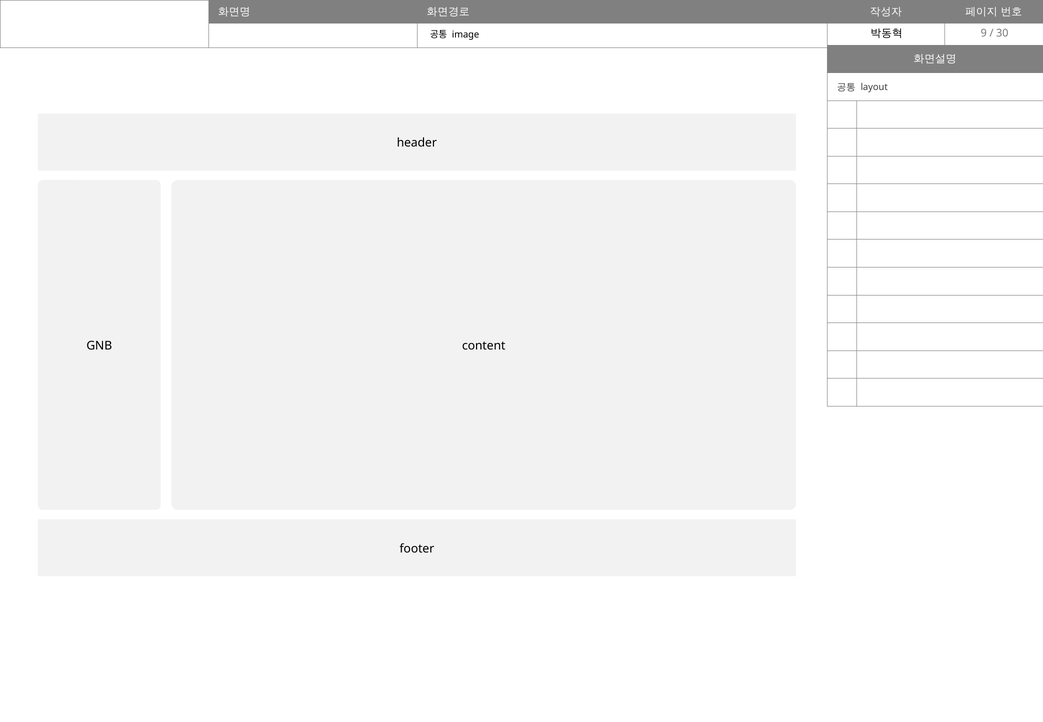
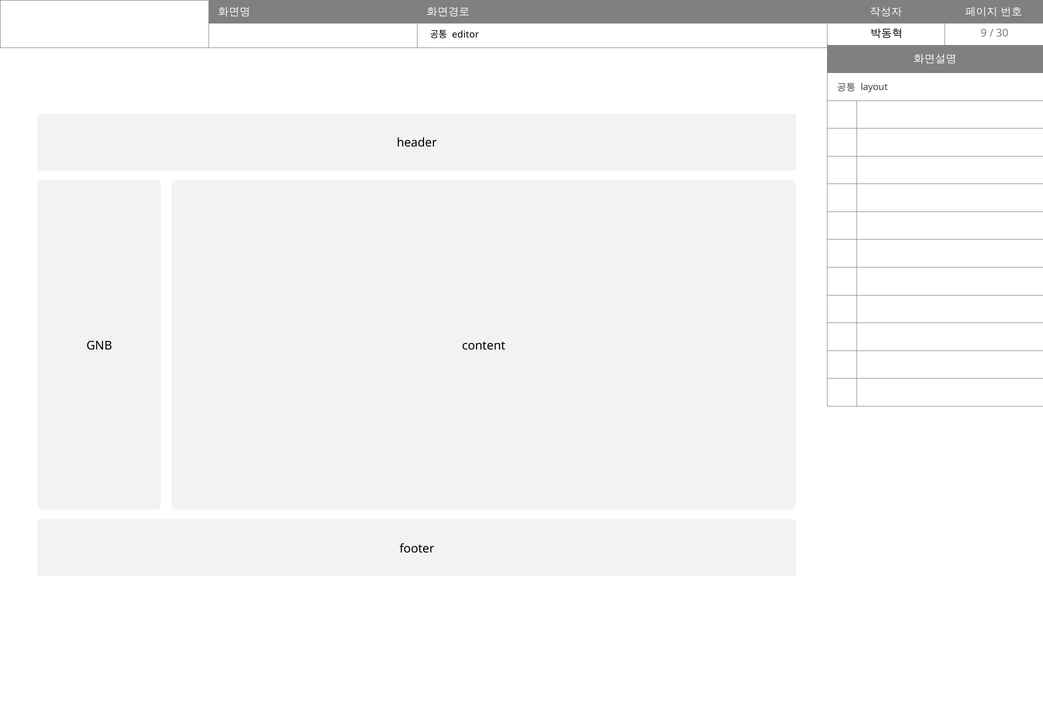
image: image -> editor
